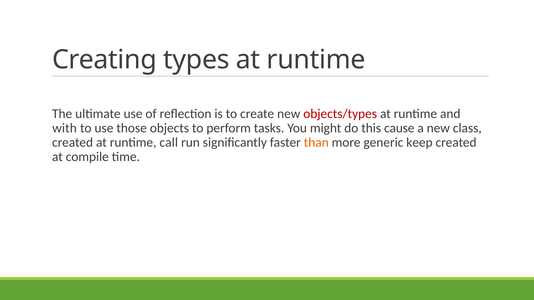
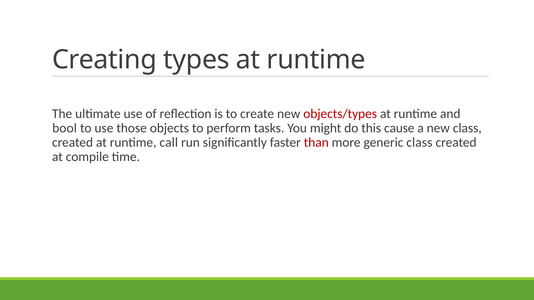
with: with -> bool
than colour: orange -> red
generic keep: keep -> class
